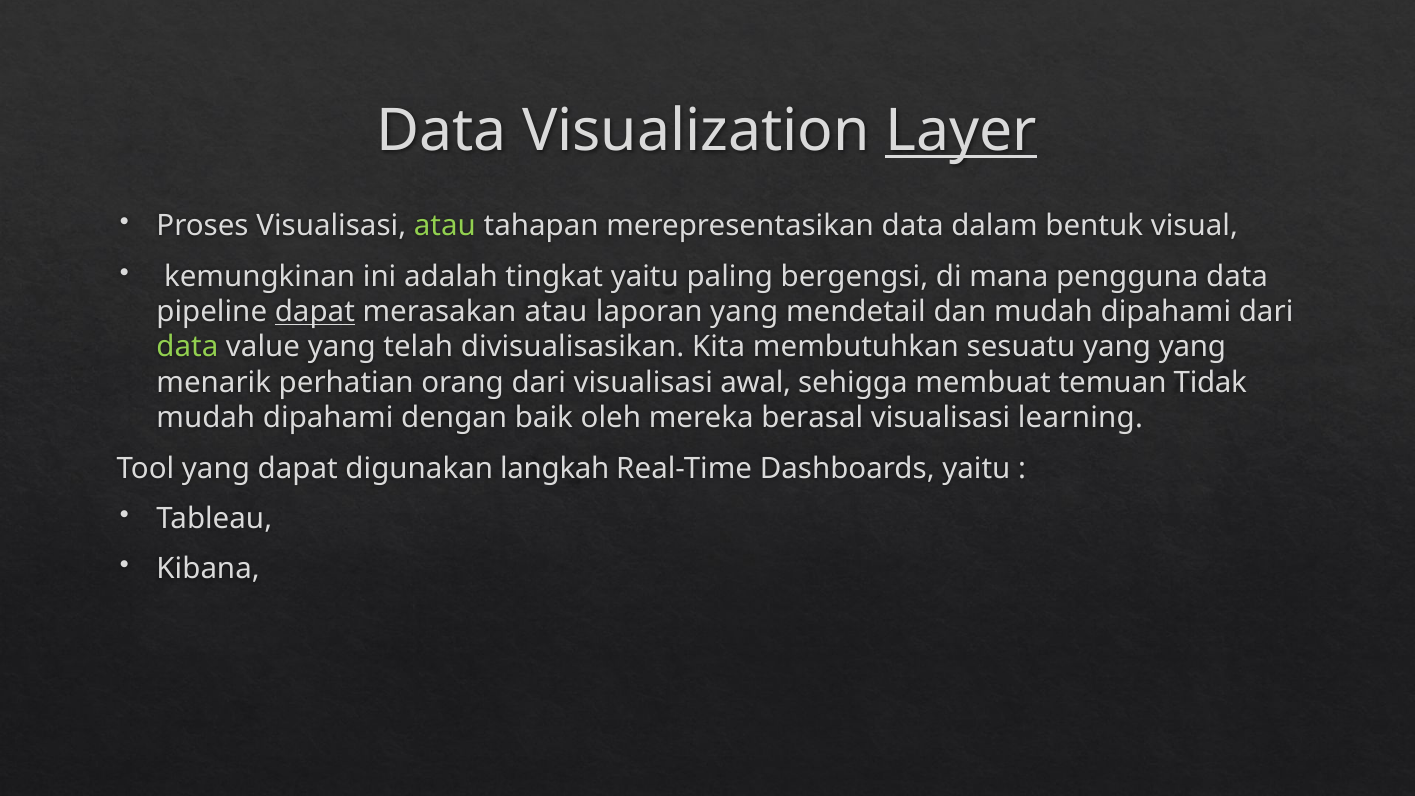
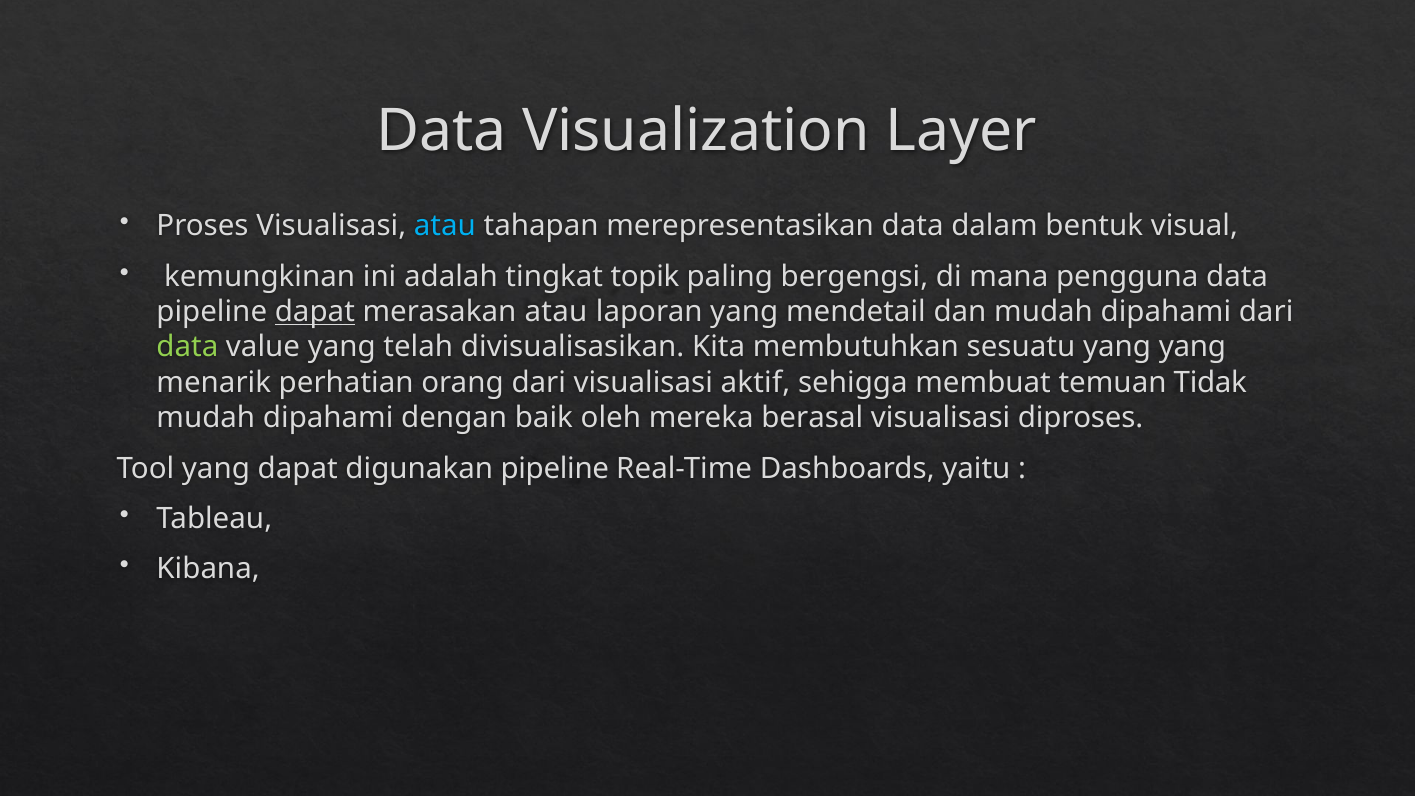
Layer underline: present -> none
atau at (445, 226) colour: light green -> light blue
tingkat yaitu: yaitu -> topik
awal: awal -> aktif
learning: learning -> diproses
digunakan langkah: langkah -> pipeline
